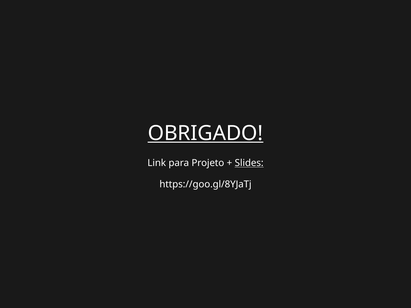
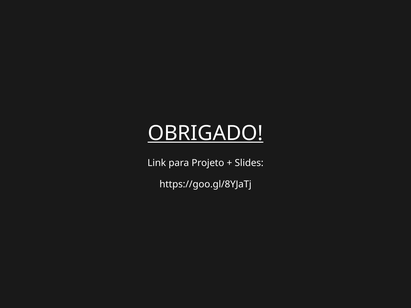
Slides underline: present -> none
